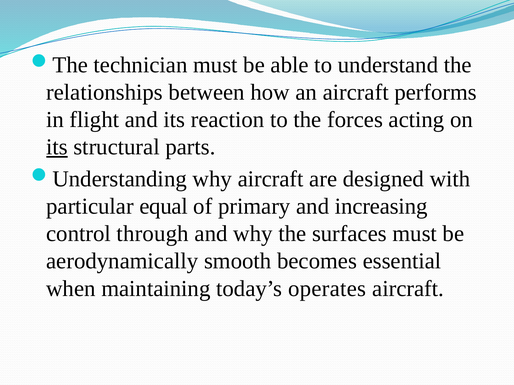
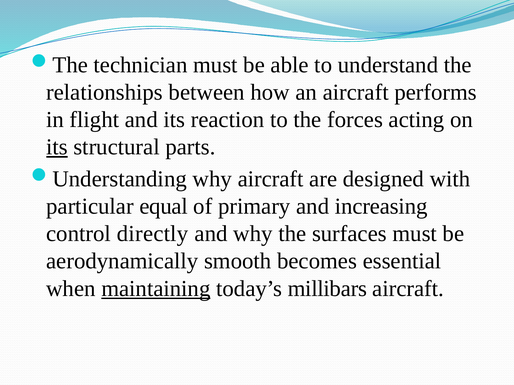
through: through -> directly
maintaining underline: none -> present
operates: operates -> millibars
